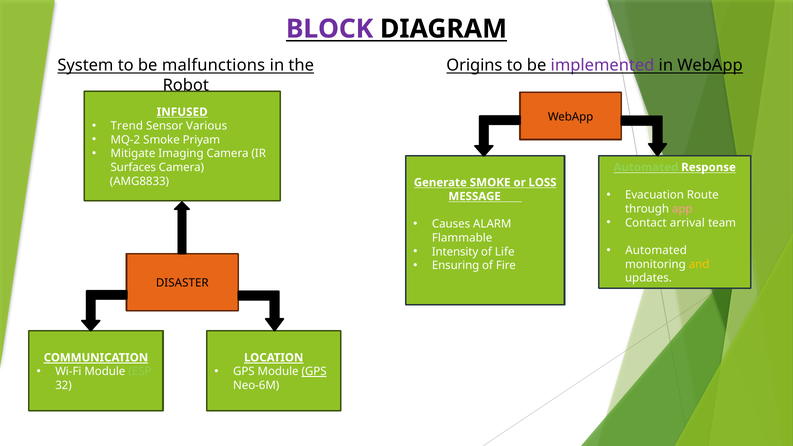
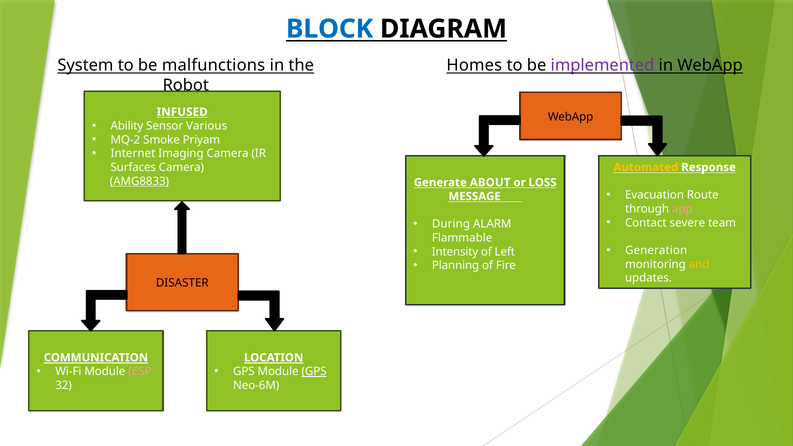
BLOCK colour: purple -> blue
Origins: Origins -> Homes
Trend: Trend -> Ability
Mitigate: Mitigate -> Internet
Automated at (646, 167) colour: light green -> yellow
AMG8833 underline: none -> present
Generate SMOKE: SMOKE -> ABOUT
arrival: arrival -> severe
Causes: Causes -> During
Automated at (656, 251): Automated -> Generation
Life: Life -> Left
Ensuring: Ensuring -> Planning
ESP colour: light green -> pink
